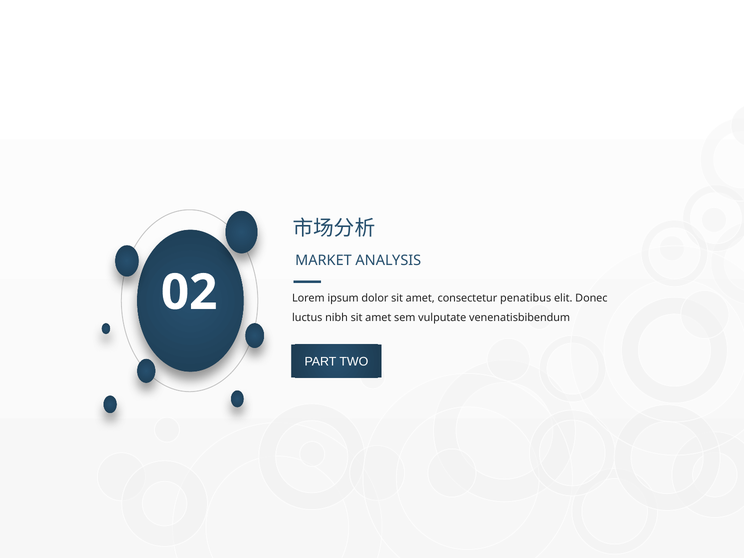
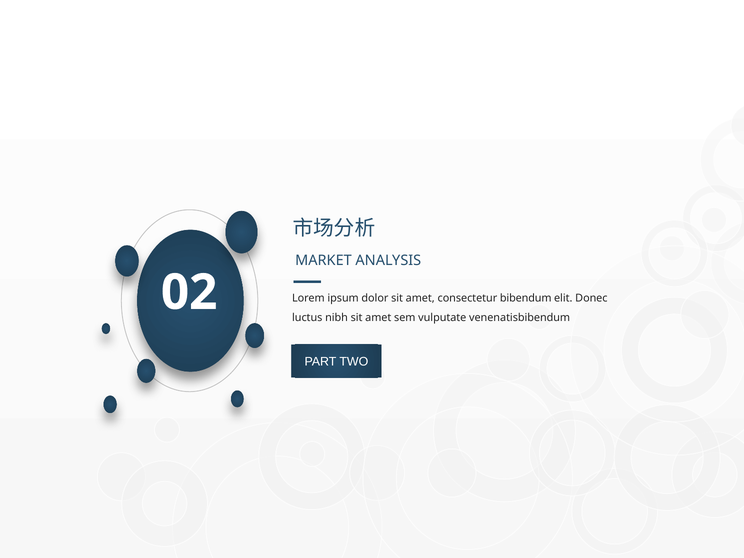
penatibus: penatibus -> bibendum
